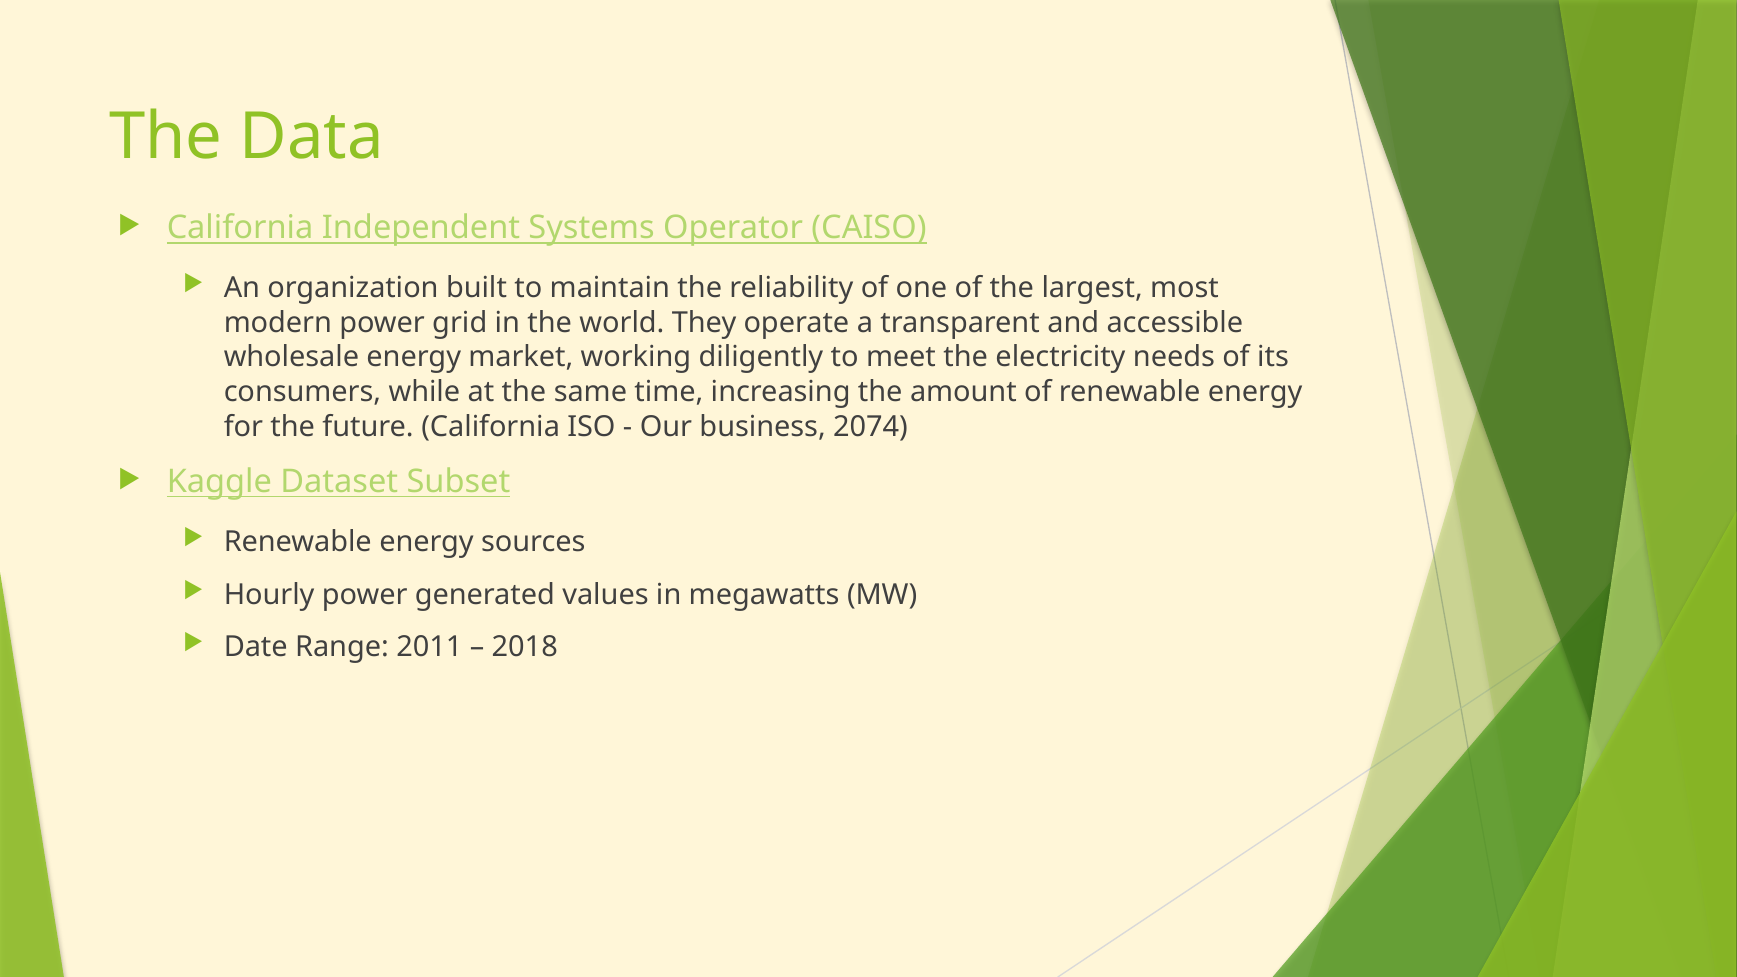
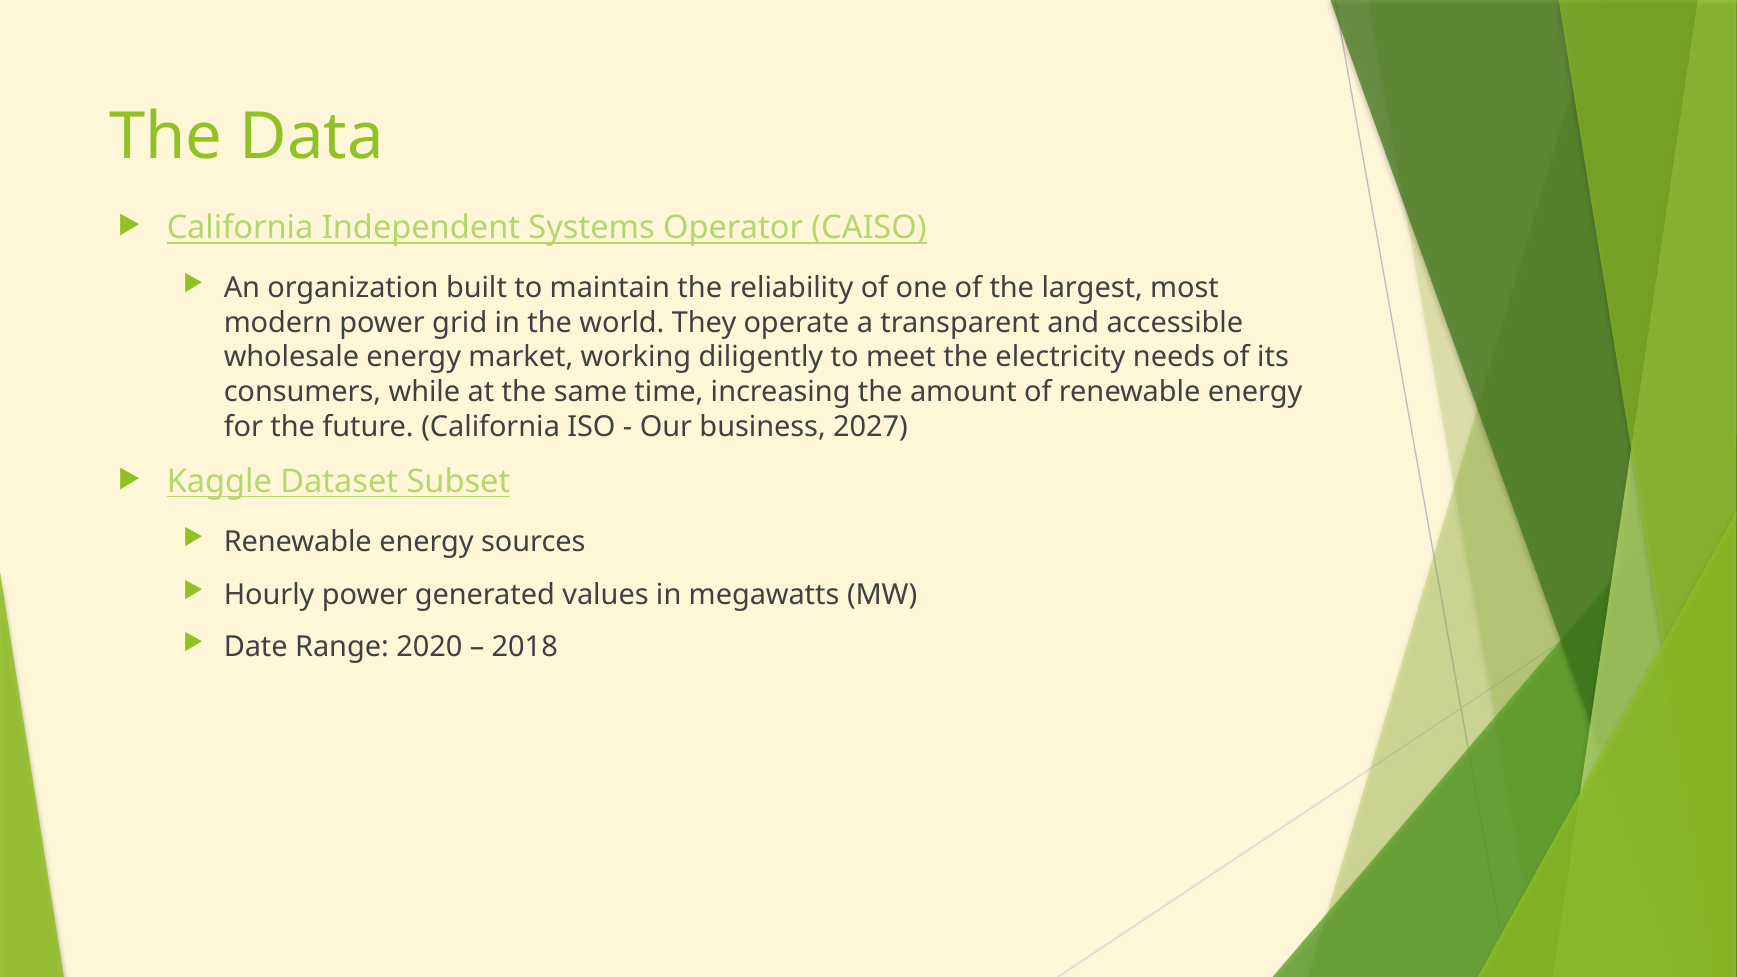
2074: 2074 -> 2027
2011: 2011 -> 2020
